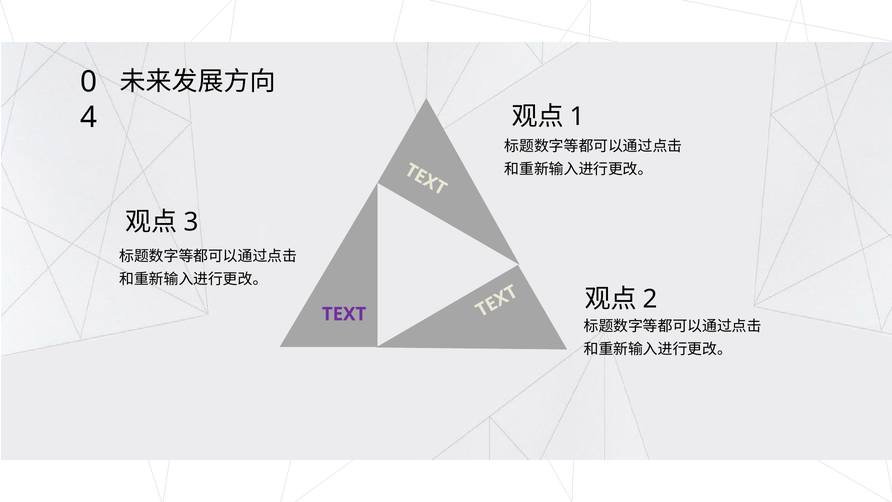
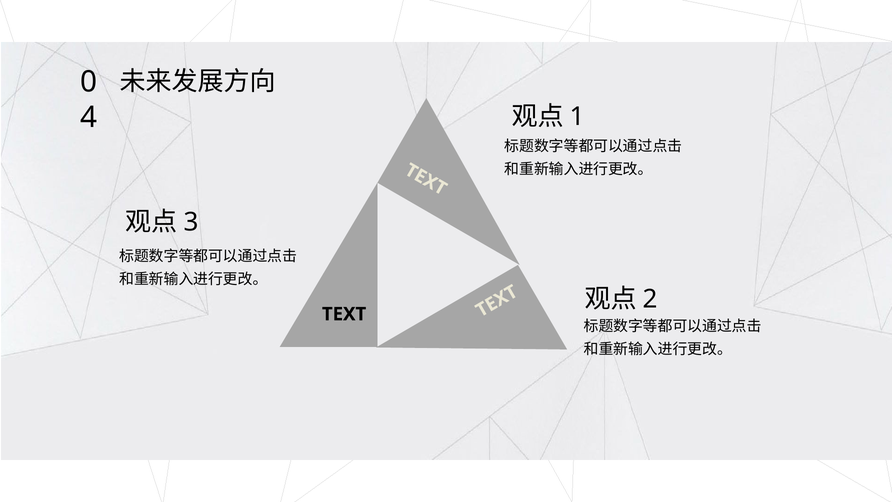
TEXT colour: purple -> black
